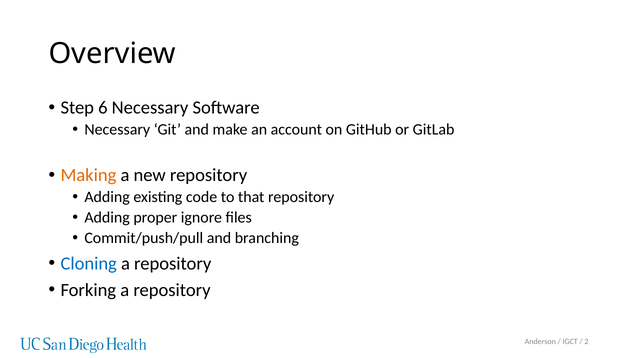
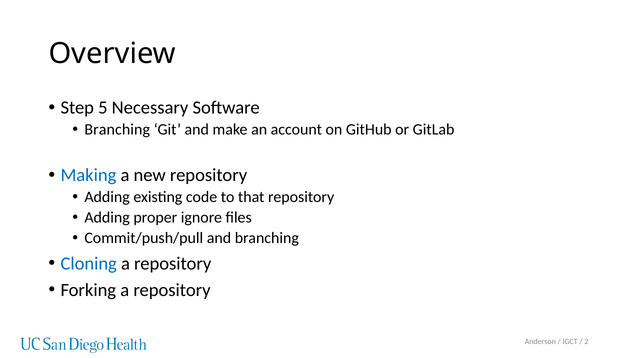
6: 6 -> 5
Necessary at (117, 130): Necessary -> Branching
Making colour: orange -> blue
